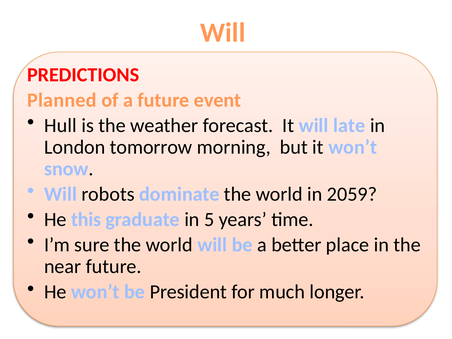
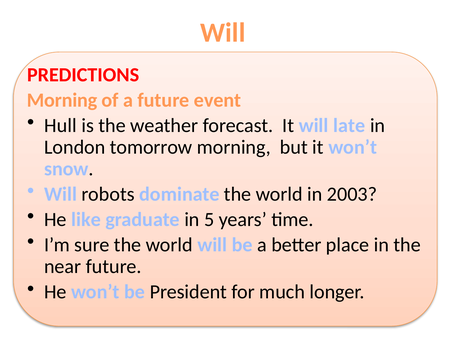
Planned at (62, 100): Planned -> Morning
2059: 2059 -> 2003
this: this -> like
